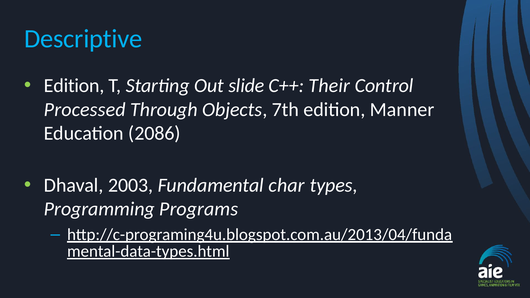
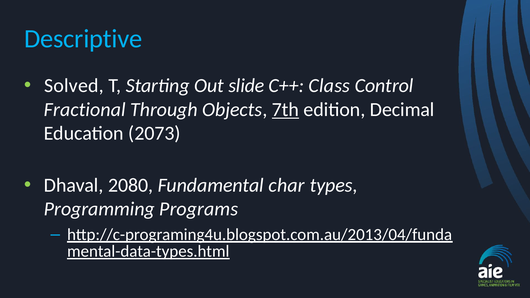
Edition at (74, 86): Edition -> Solved
Their: Their -> Class
Processed: Processed -> Fractional
7th underline: none -> present
Manner: Manner -> Decimal
2086: 2086 -> 2073
2003: 2003 -> 2080
